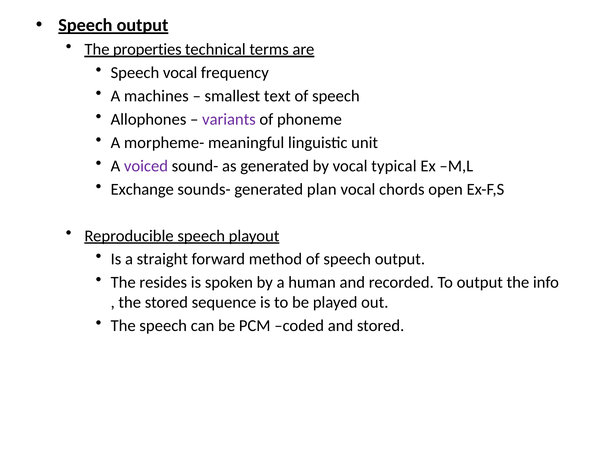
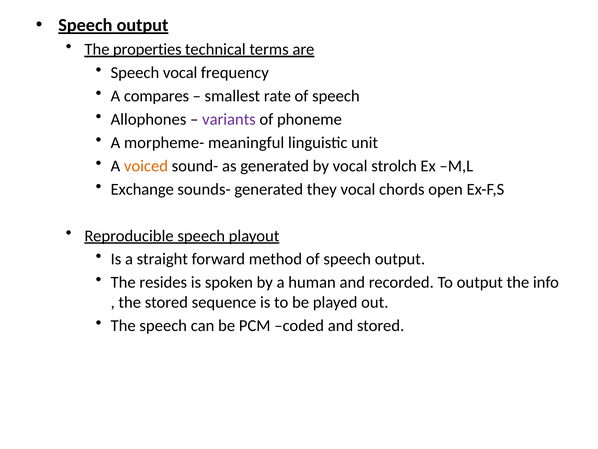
machines: machines -> compares
text: text -> rate
voiced colour: purple -> orange
typical: typical -> strolch
plan: plan -> they
